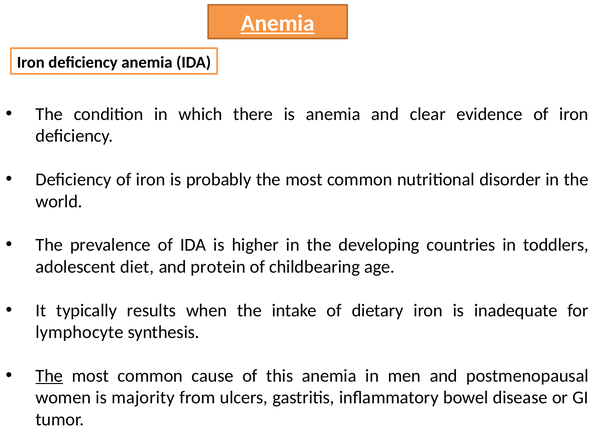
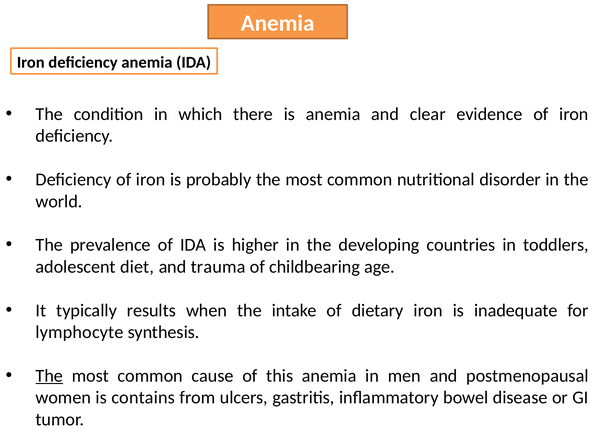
Anemia at (278, 23) underline: present -> none
protein: protein -> trauma
majority: majority -> contains
